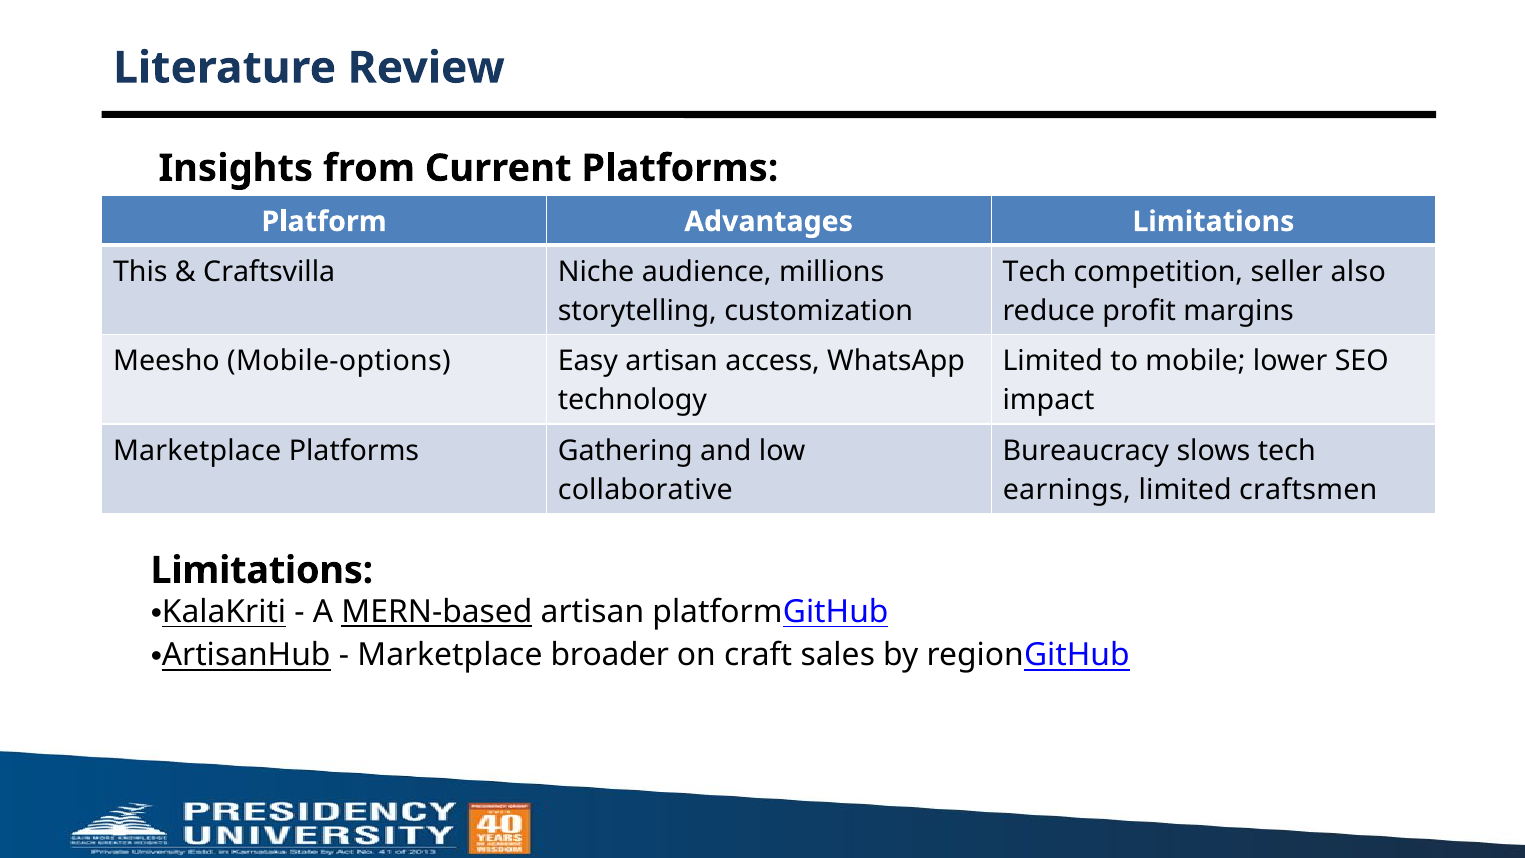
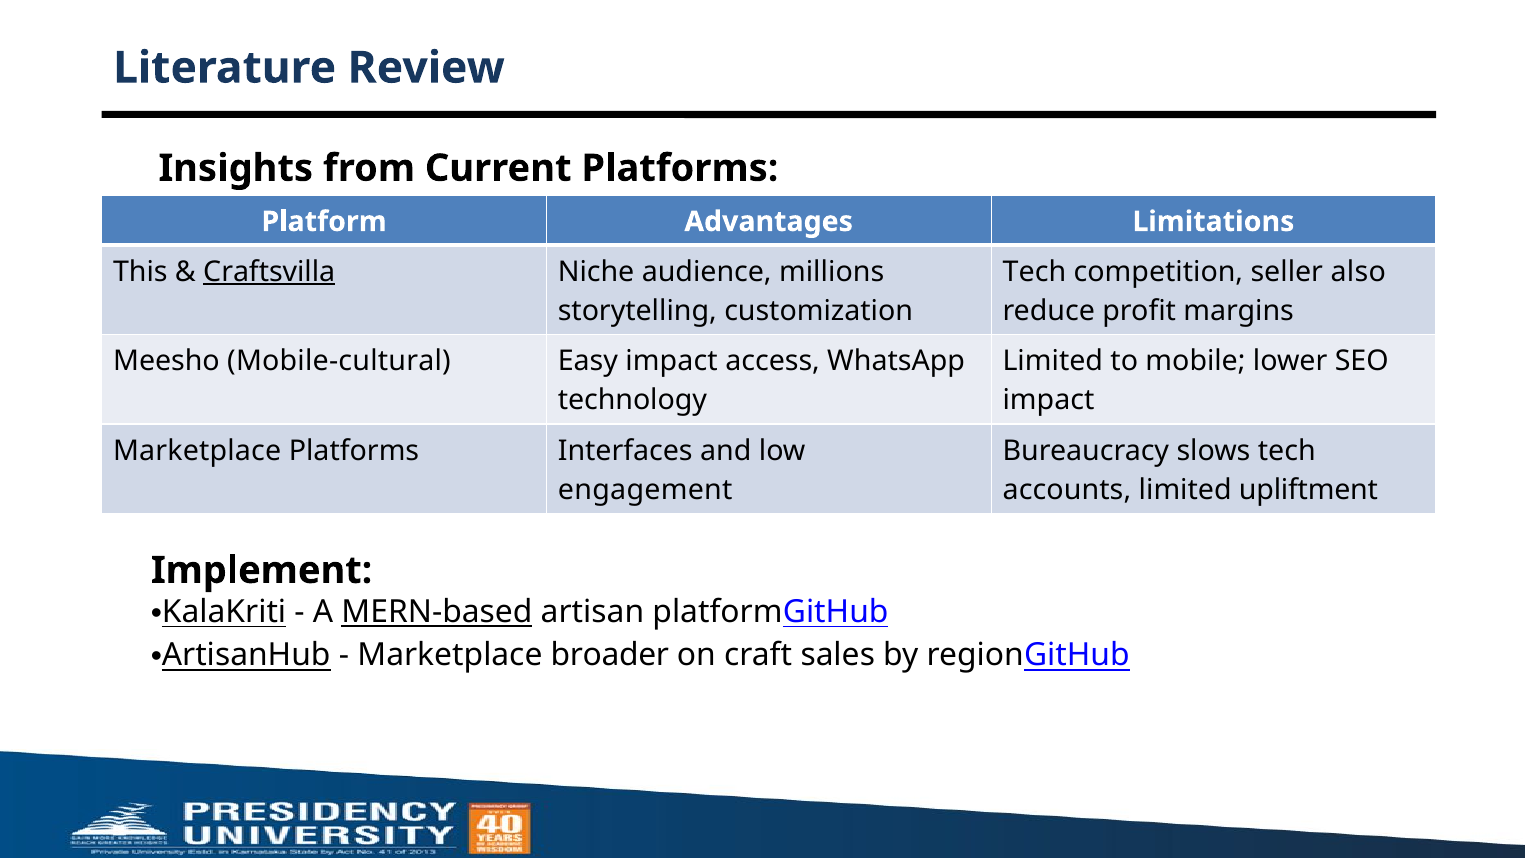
Craftsvilla underline: none -> present
Mobile-options: Mobile-options -> Mobile-cultural
Easy artisan: artisan -> impact
Gathering: Gathering -> Interfaces
collaborative: collaborative -> engagement
earnings: earnings -> accounts
craftsmen: craftsmen -> upliftment
Limitations at (262, 570): Limitations -> Implement
